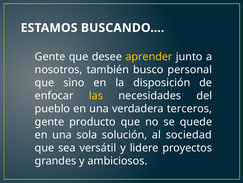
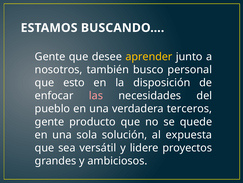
sino: sino -> esto
las colour: yellow -> pink
sociedad: sociedad -> expuesta
